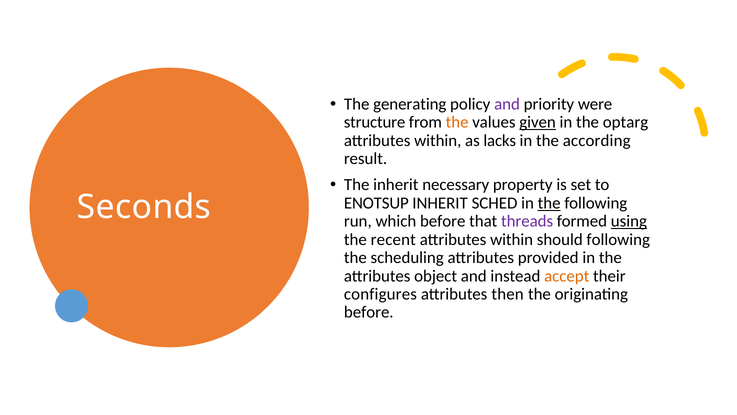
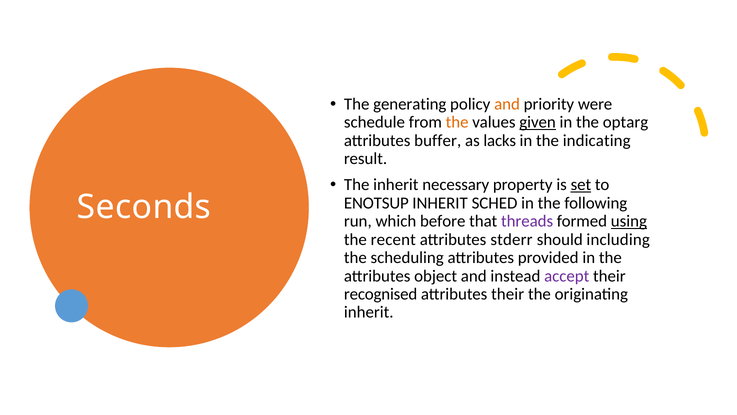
and at (507, 104) colour: purple -> orange
structure: structure -> schedule
within at (438, 140): within -> buffer
according: according -> indicating
set underline: none -> present
the at (549, 203) underline: present -> none
within at (512, 239): within -> stderr
should following: following -> including
accept colour: orange -> purple
configures: configures -> recognised
attributes then: then -> their
before at (369, 312): before -> inherit
